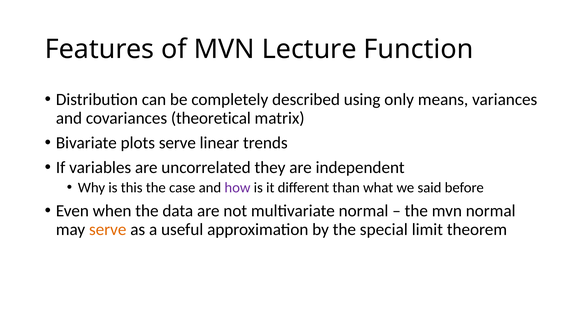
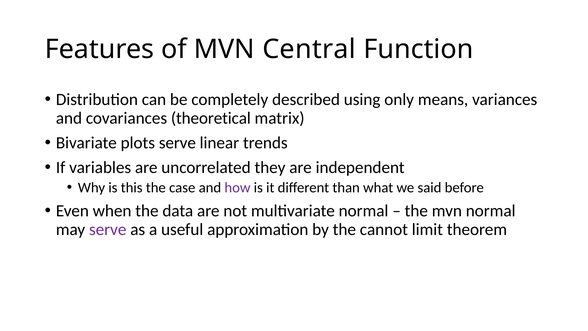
Lecture: Lecture -> Central
serve at (108, 229) colour: orange -> purple
special: special -> cannot
